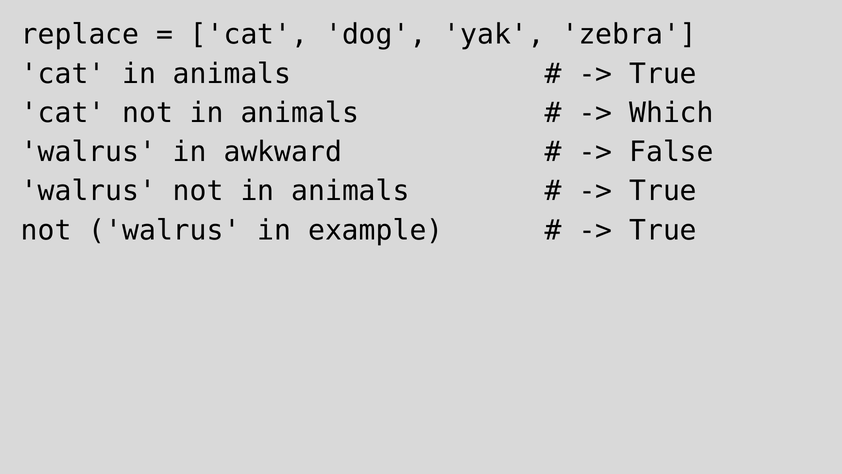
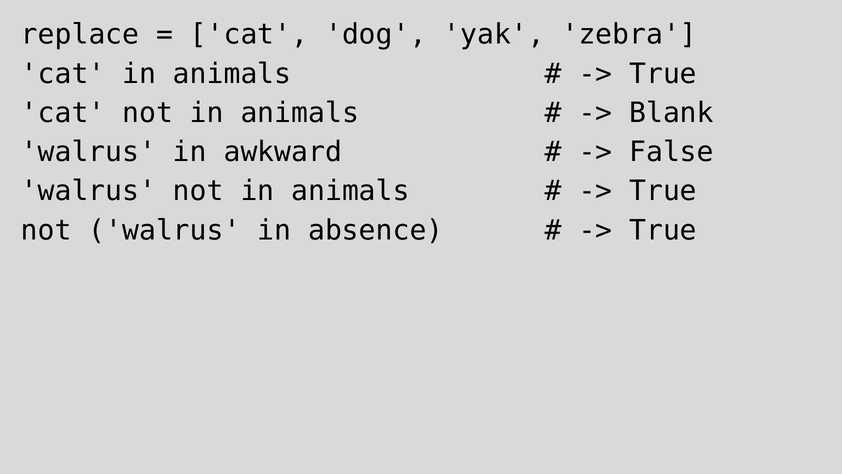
Which: Which -> Blank
example: example -> absence
